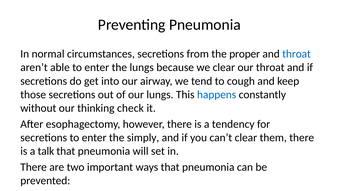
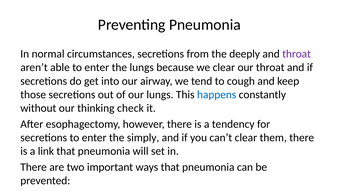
proper: proper -> deeply
throat at (297, 54) colour: blue -> purple
talk: talk -> link
